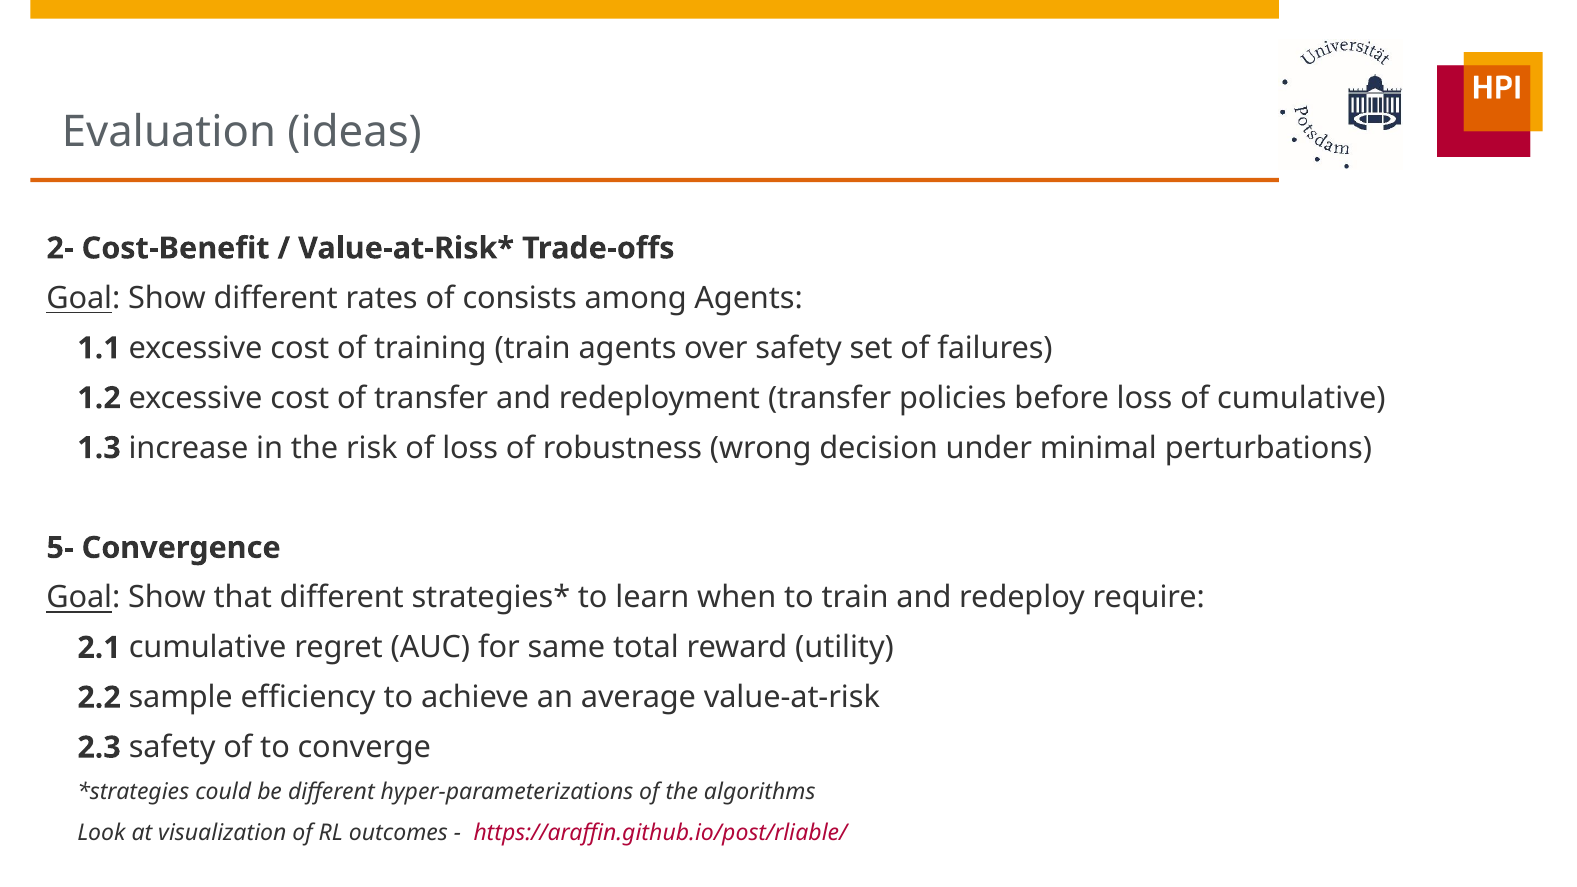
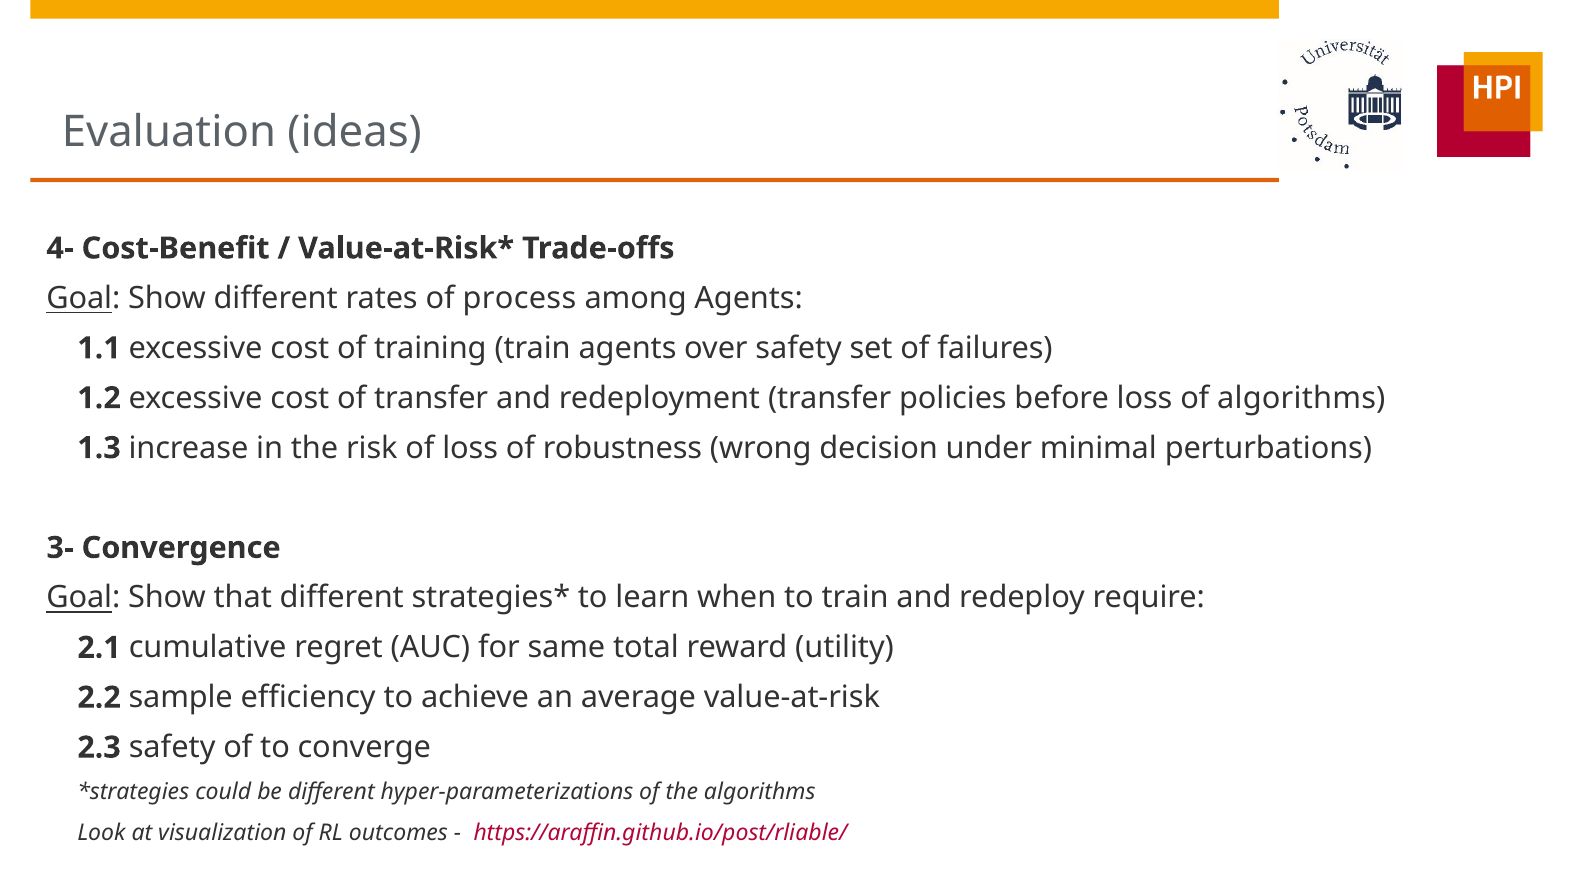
2-: 2- -> 4-
consists: consists -> process
of cumulative: cumulative -> algorithms
5-: 5- -> 3-
